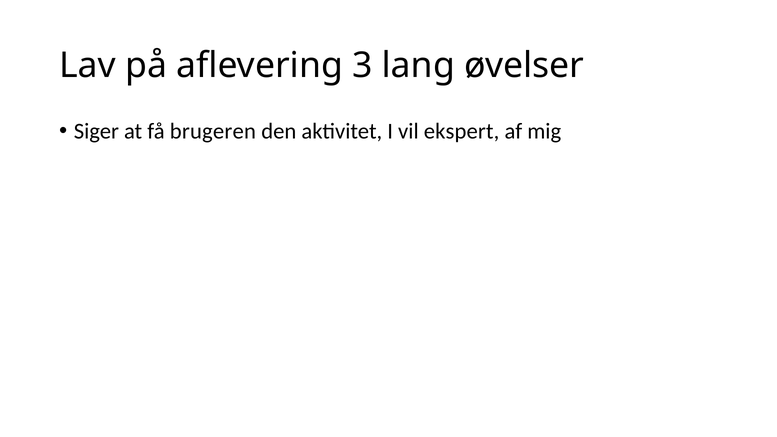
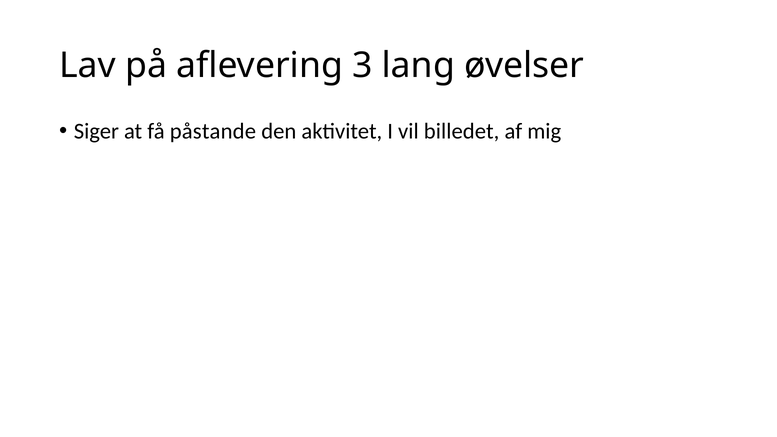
brugeren: brugeren -> påstande
ekspert: ekspert -> billedet
